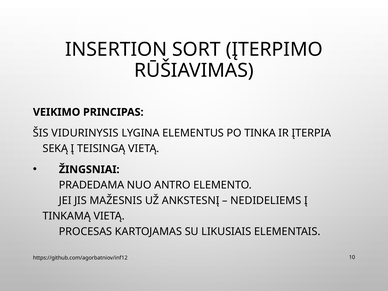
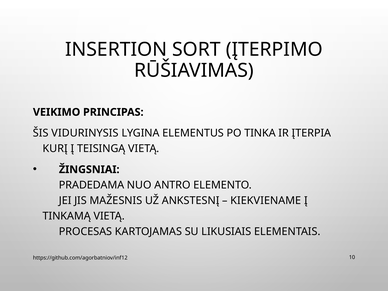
SEKĄ: SEKĄ -> KURĮ
NEDIDELIEMS: NEDIDELIEMS -> KIEKVIENAME
